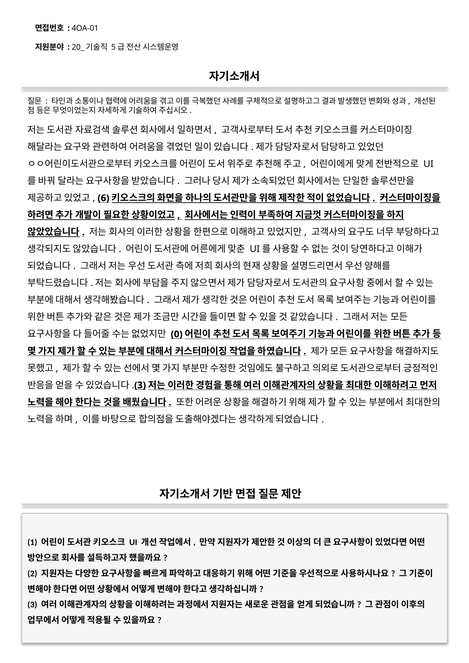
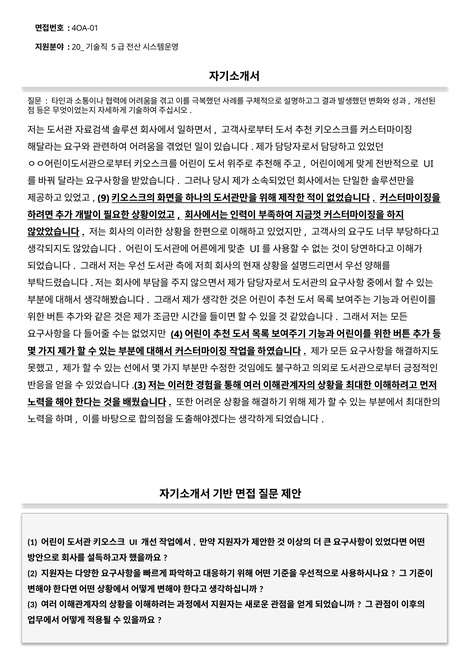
6: 6 -> 9
0: 0 -> 4
